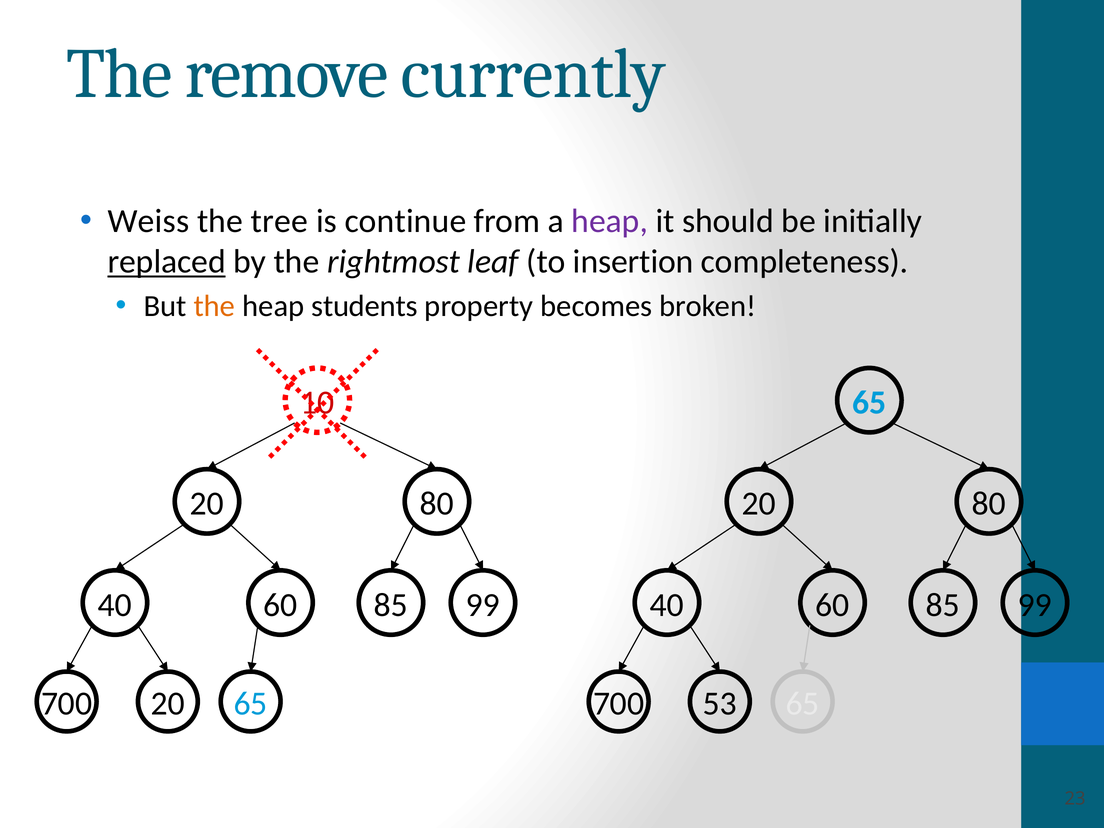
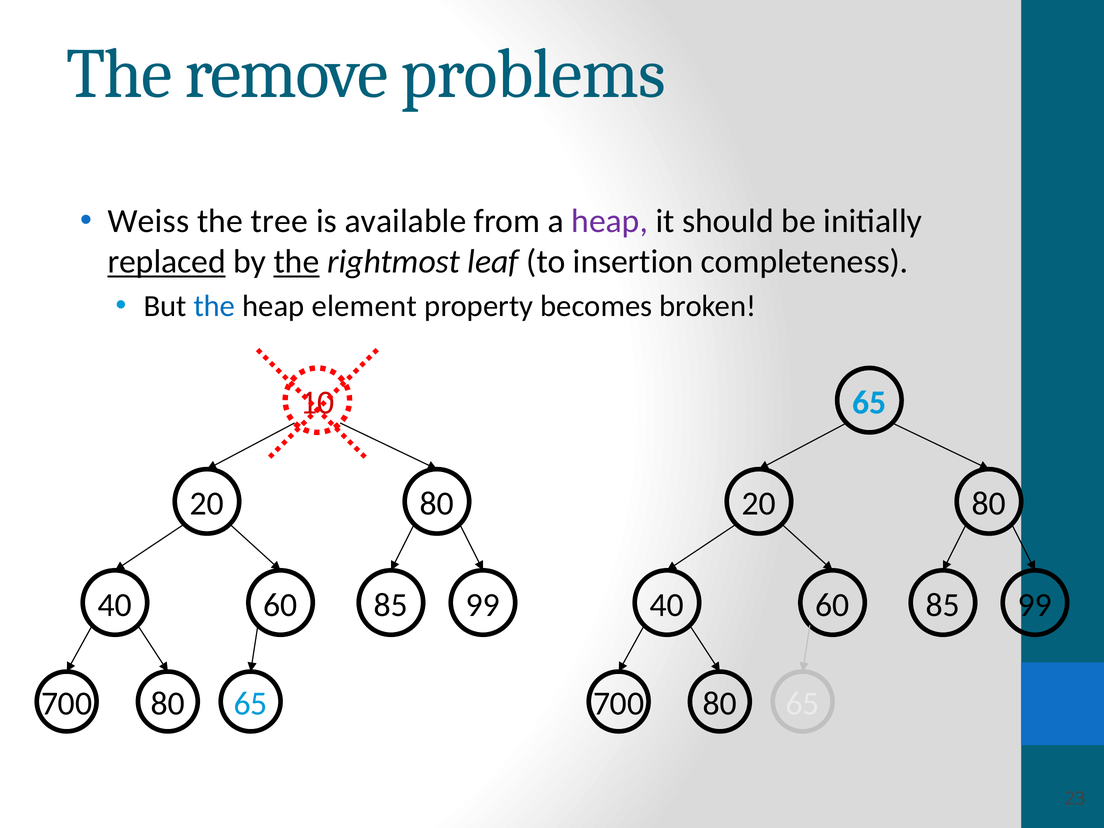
currently: currently -> problems
continue: continue -> available
the at (297, 262) underline: none -> present
the at (214, 306) colour: orange -> blue
students: students -> element
20 at (168, 704): 20 -> 80
53 at (720, 704): 53 -> 80
